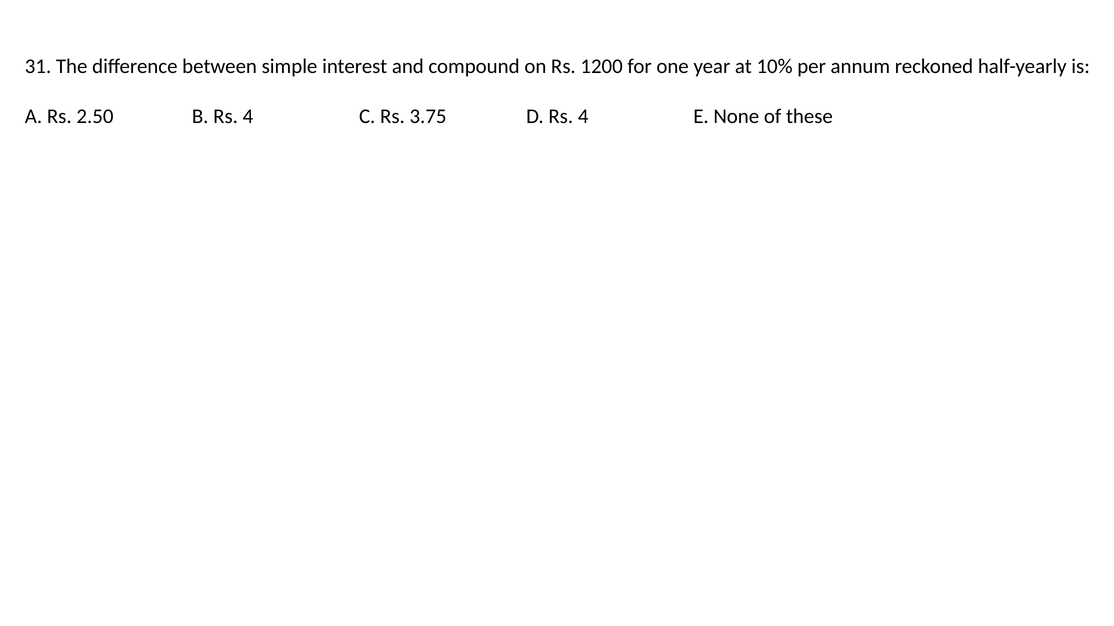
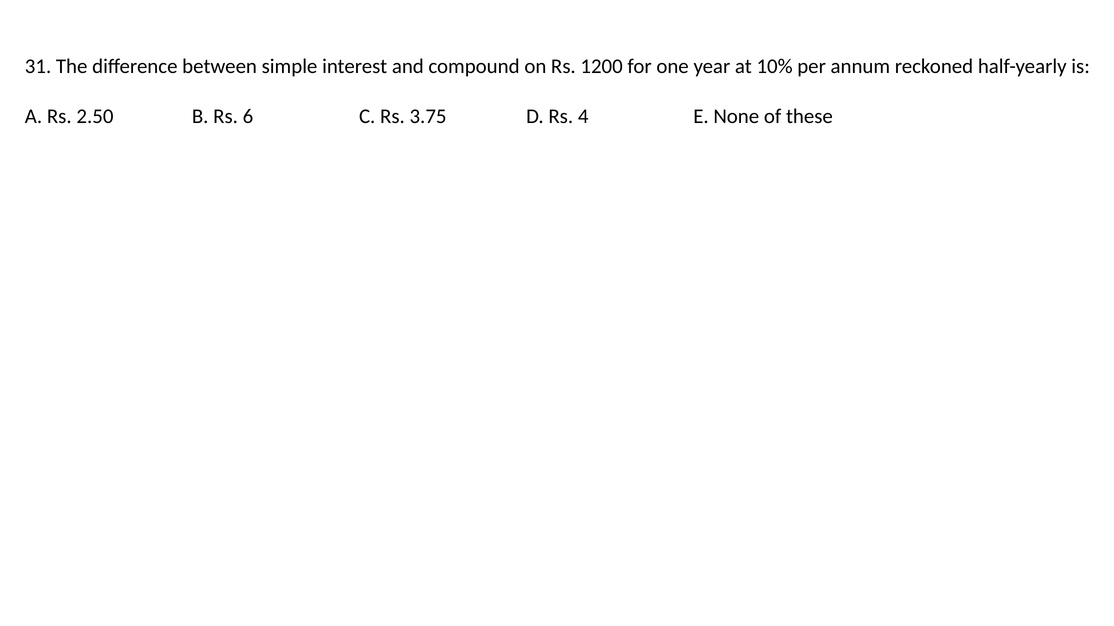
B Rs 4: 4 -> 6
